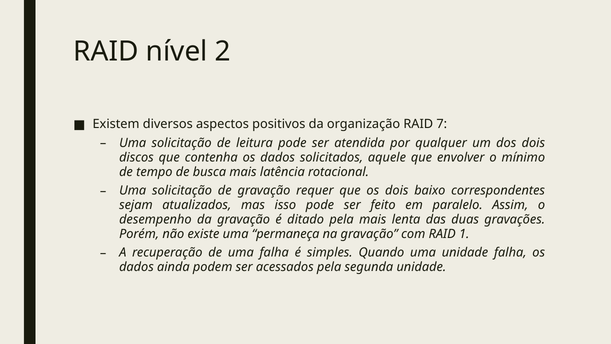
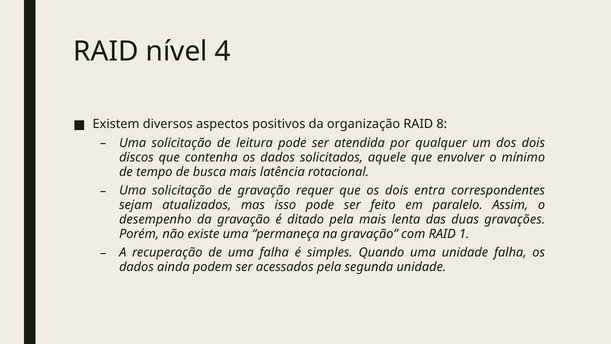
2: 2 -> 4
7: 7 -> 8
baixo: baixo -> entra
